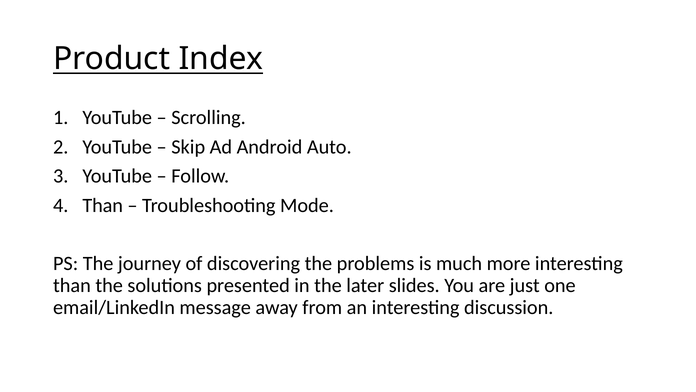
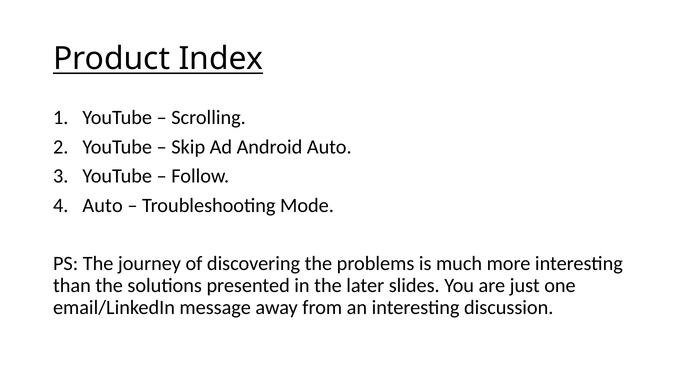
Than at (103, 205): Than -> Auto
